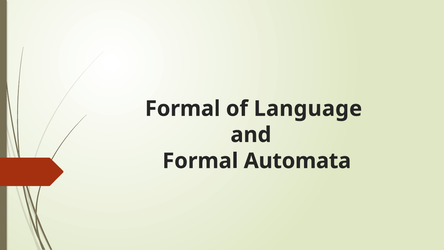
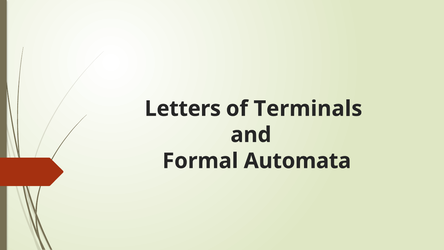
Formal at (183, 109): Formal -> Letters
Language: Language -> Terminals
